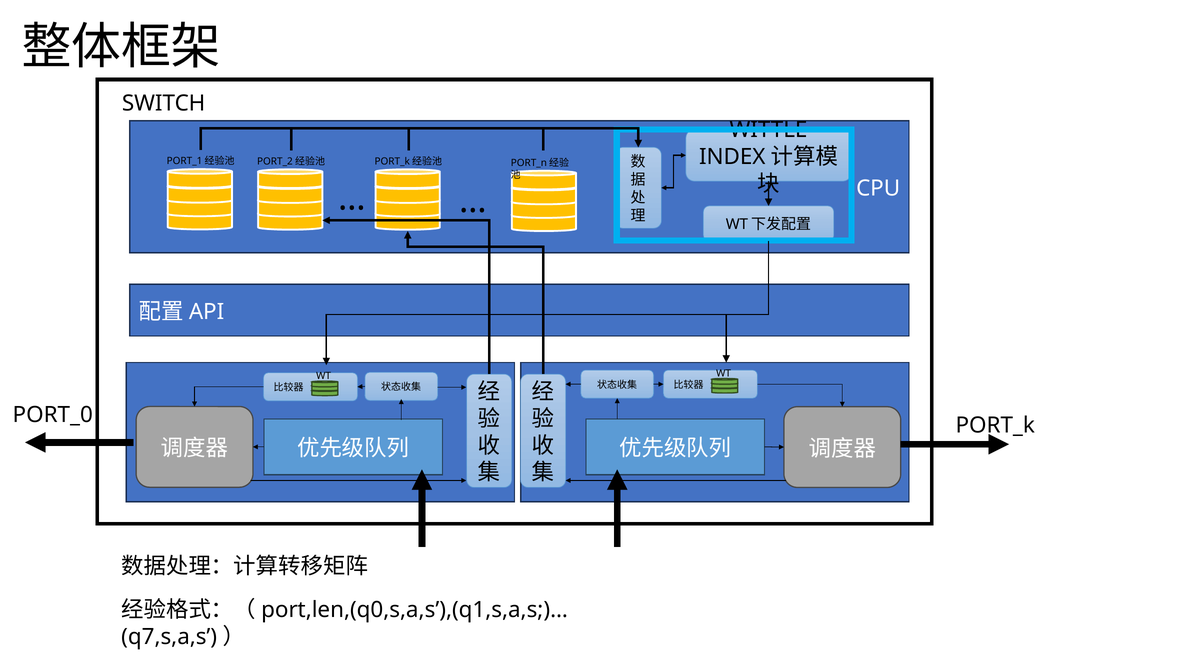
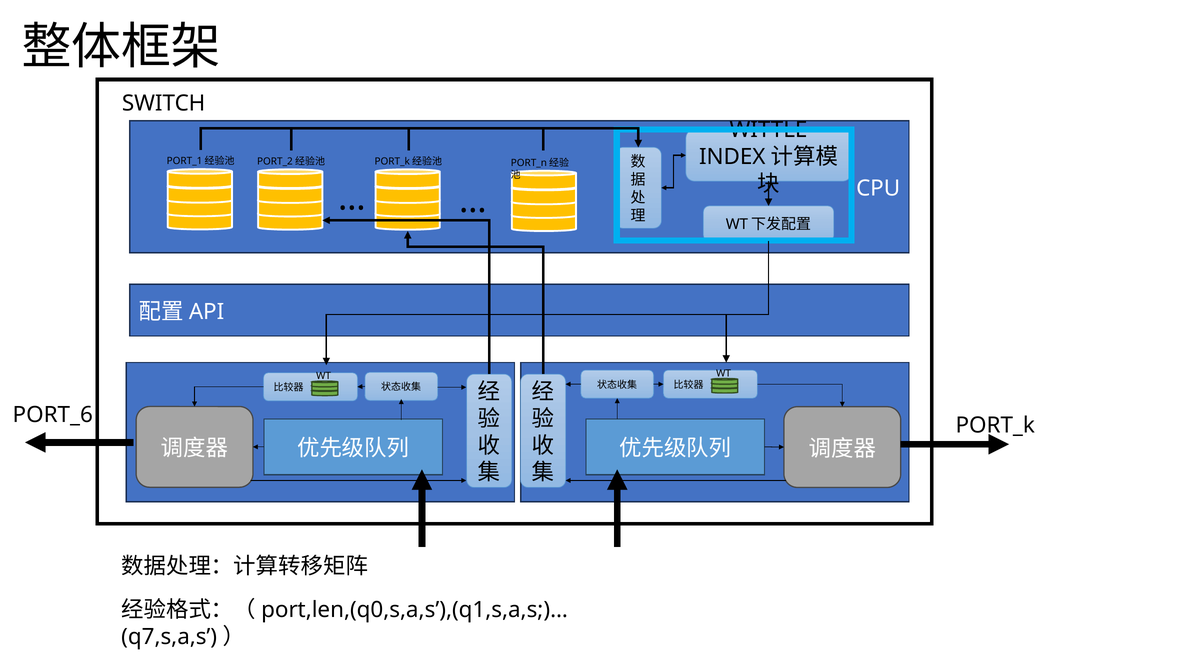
PORT_0: PORT_0 -> PORT_6
